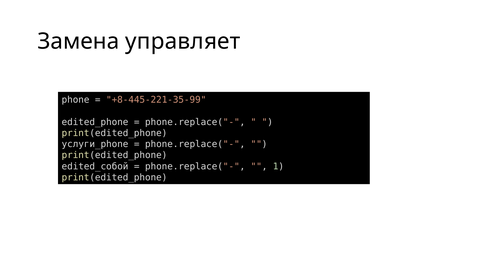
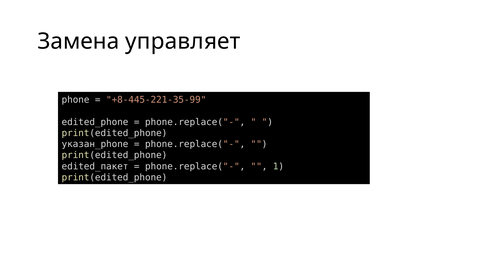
услуги_phone: услуги_phone -> указан_phone
edited_собой: edited_собой -> edited_пакет
